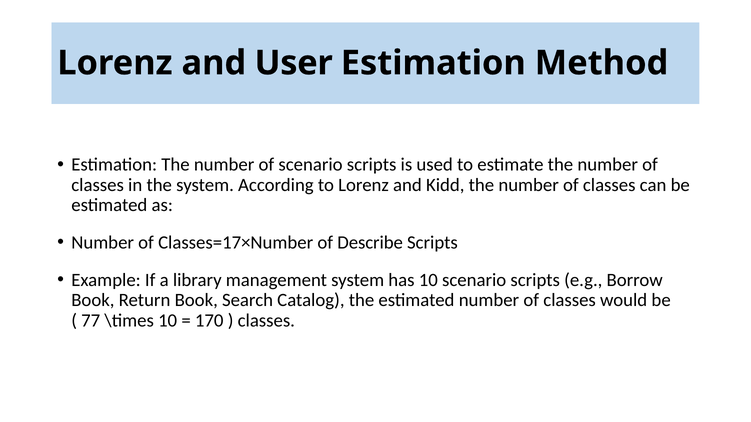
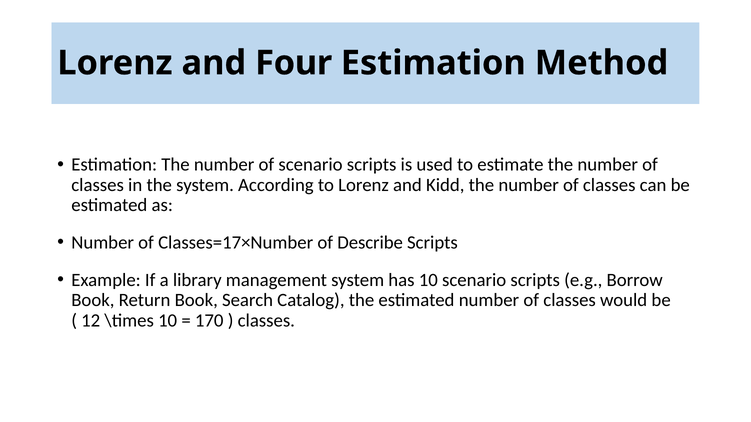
User: User -> Four
77: 77 -> 12
